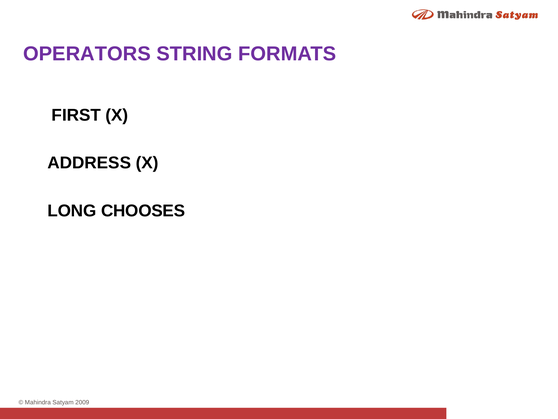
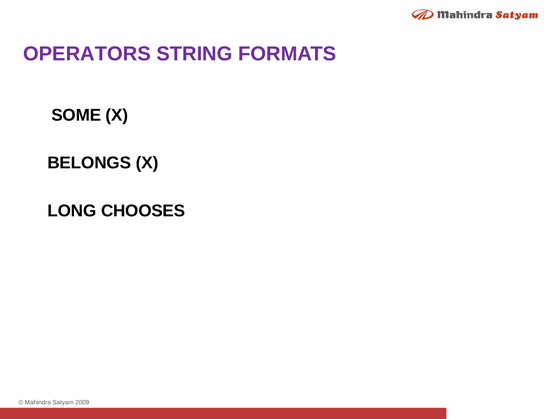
FIRST: FIRST -> SOME
ADDRESS: ADDRESS -> BELONGS
